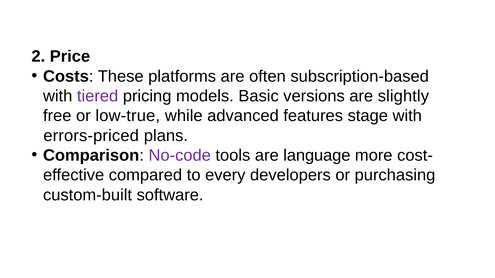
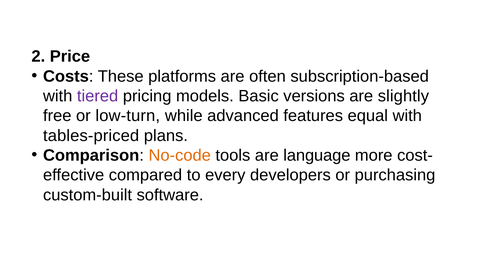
low-true: low-true -> low-turn
stage: stage -> equal
errors-priced: errors-priced -> tables-priced
No-code colour: purple -> orange
